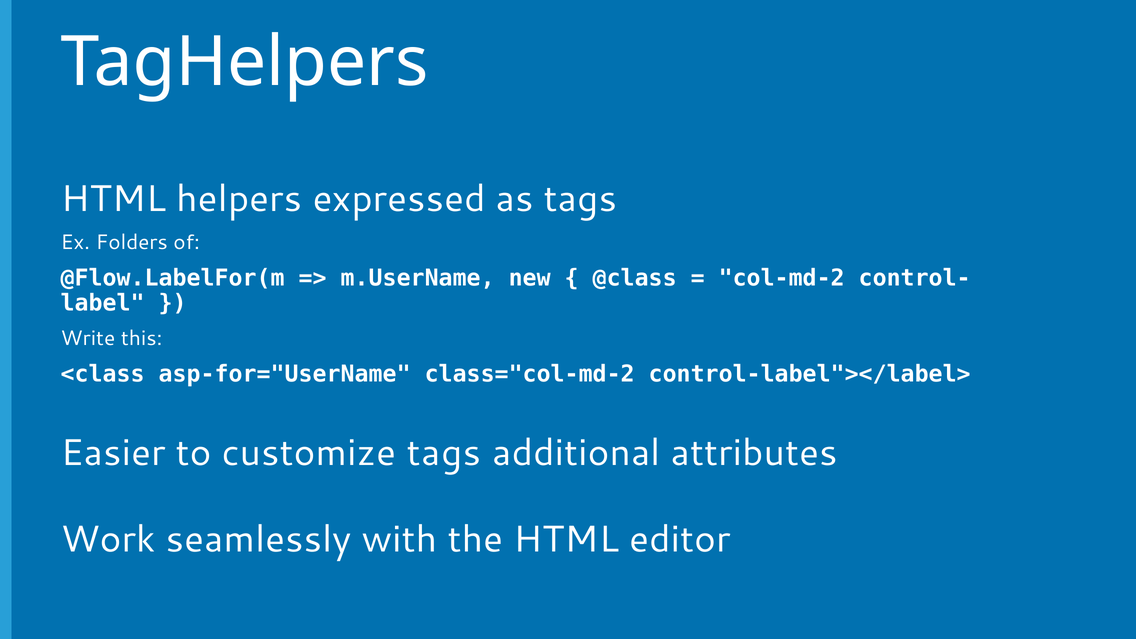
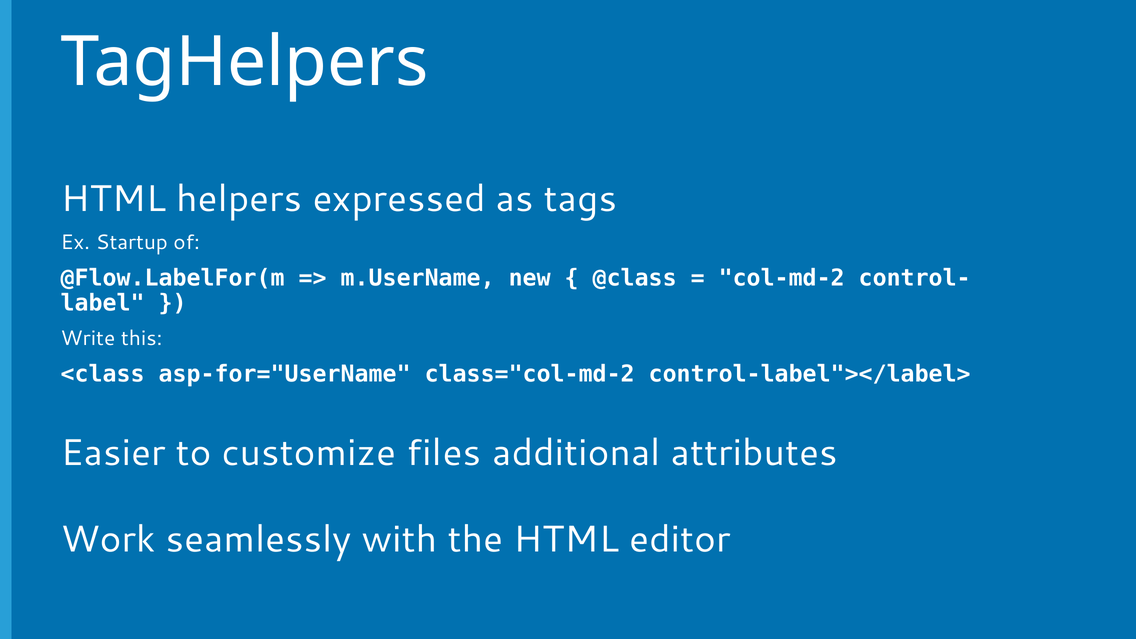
Folders: Folders -> Startup
customize tags: tags -> files
